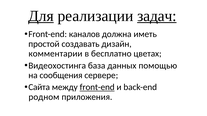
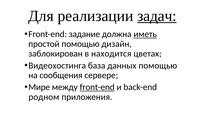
Для underline: present -> none
каналов: каналов -> задание
иметь underline: none -> present
простой создавать: создавать -> помощью
комментарии: комментарии -> заблокирован
бесплатно: бесплатно -> находится
Сайта: Сайта -> Мире
